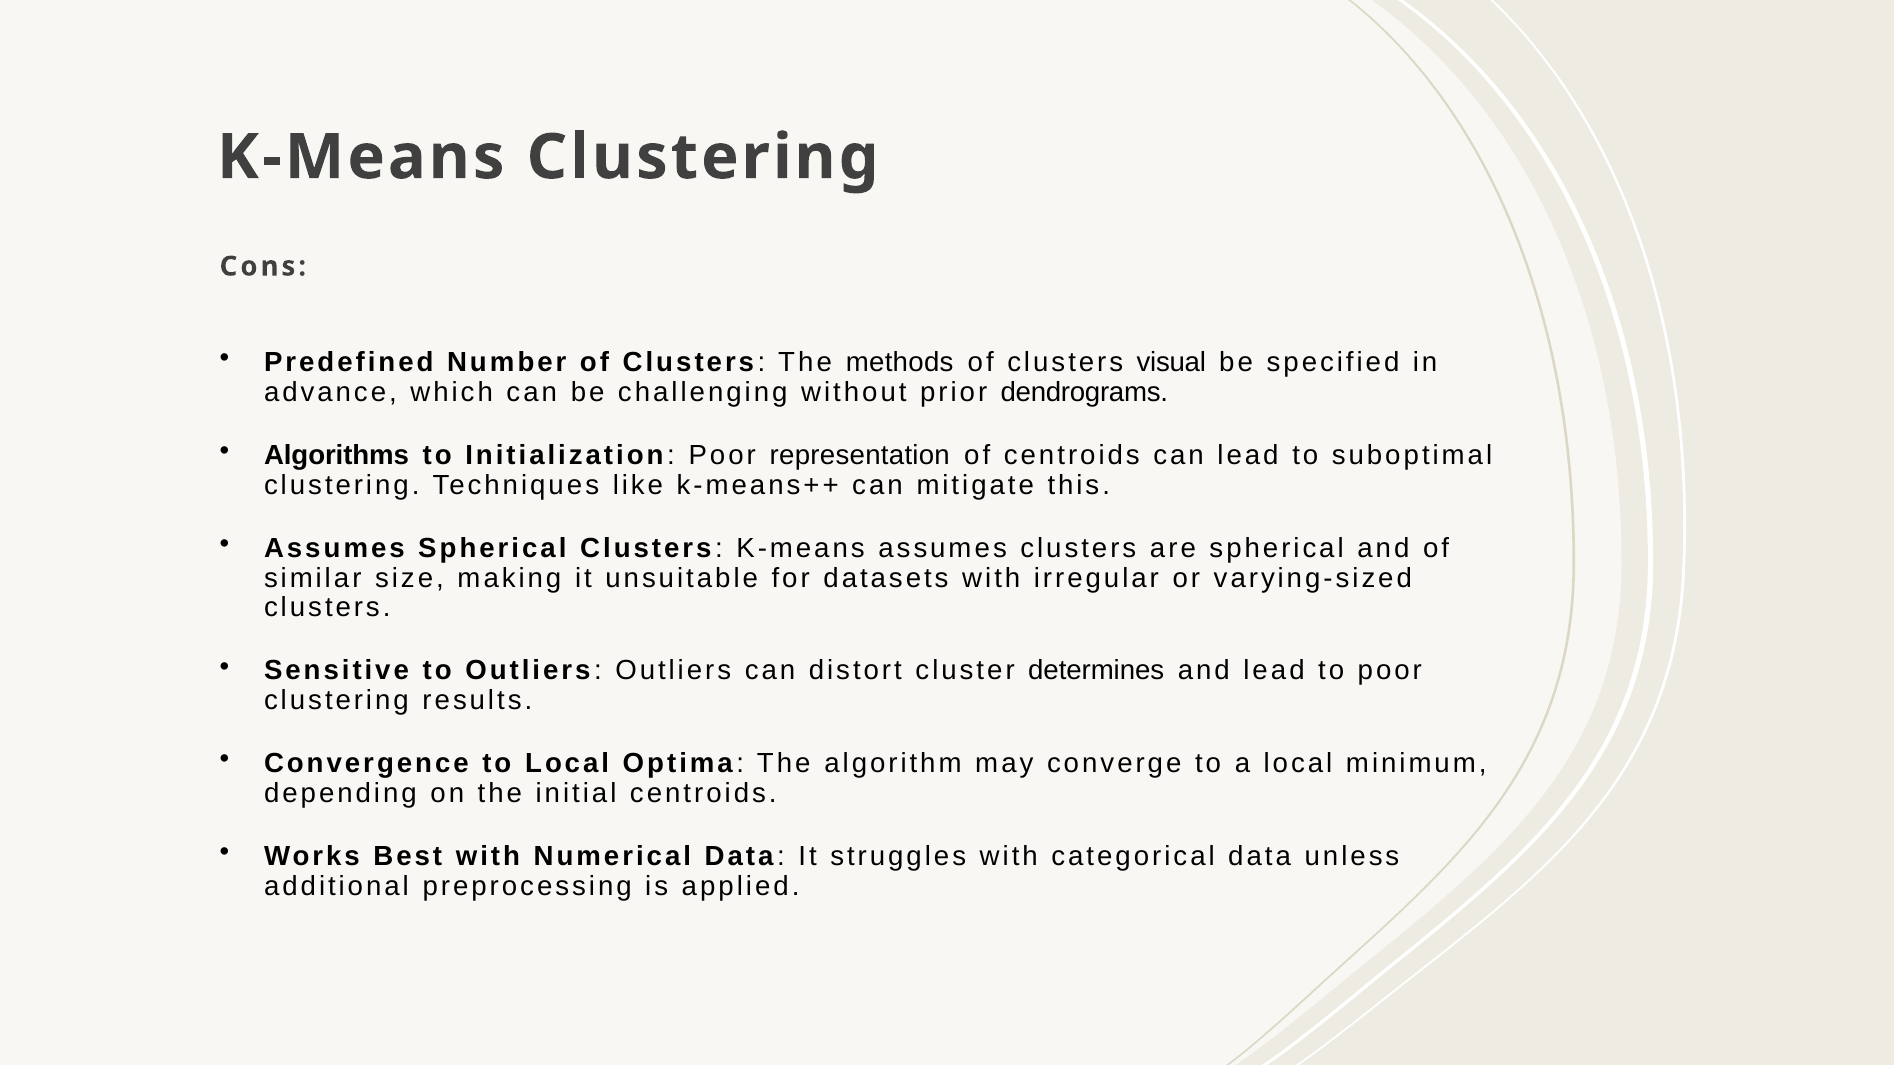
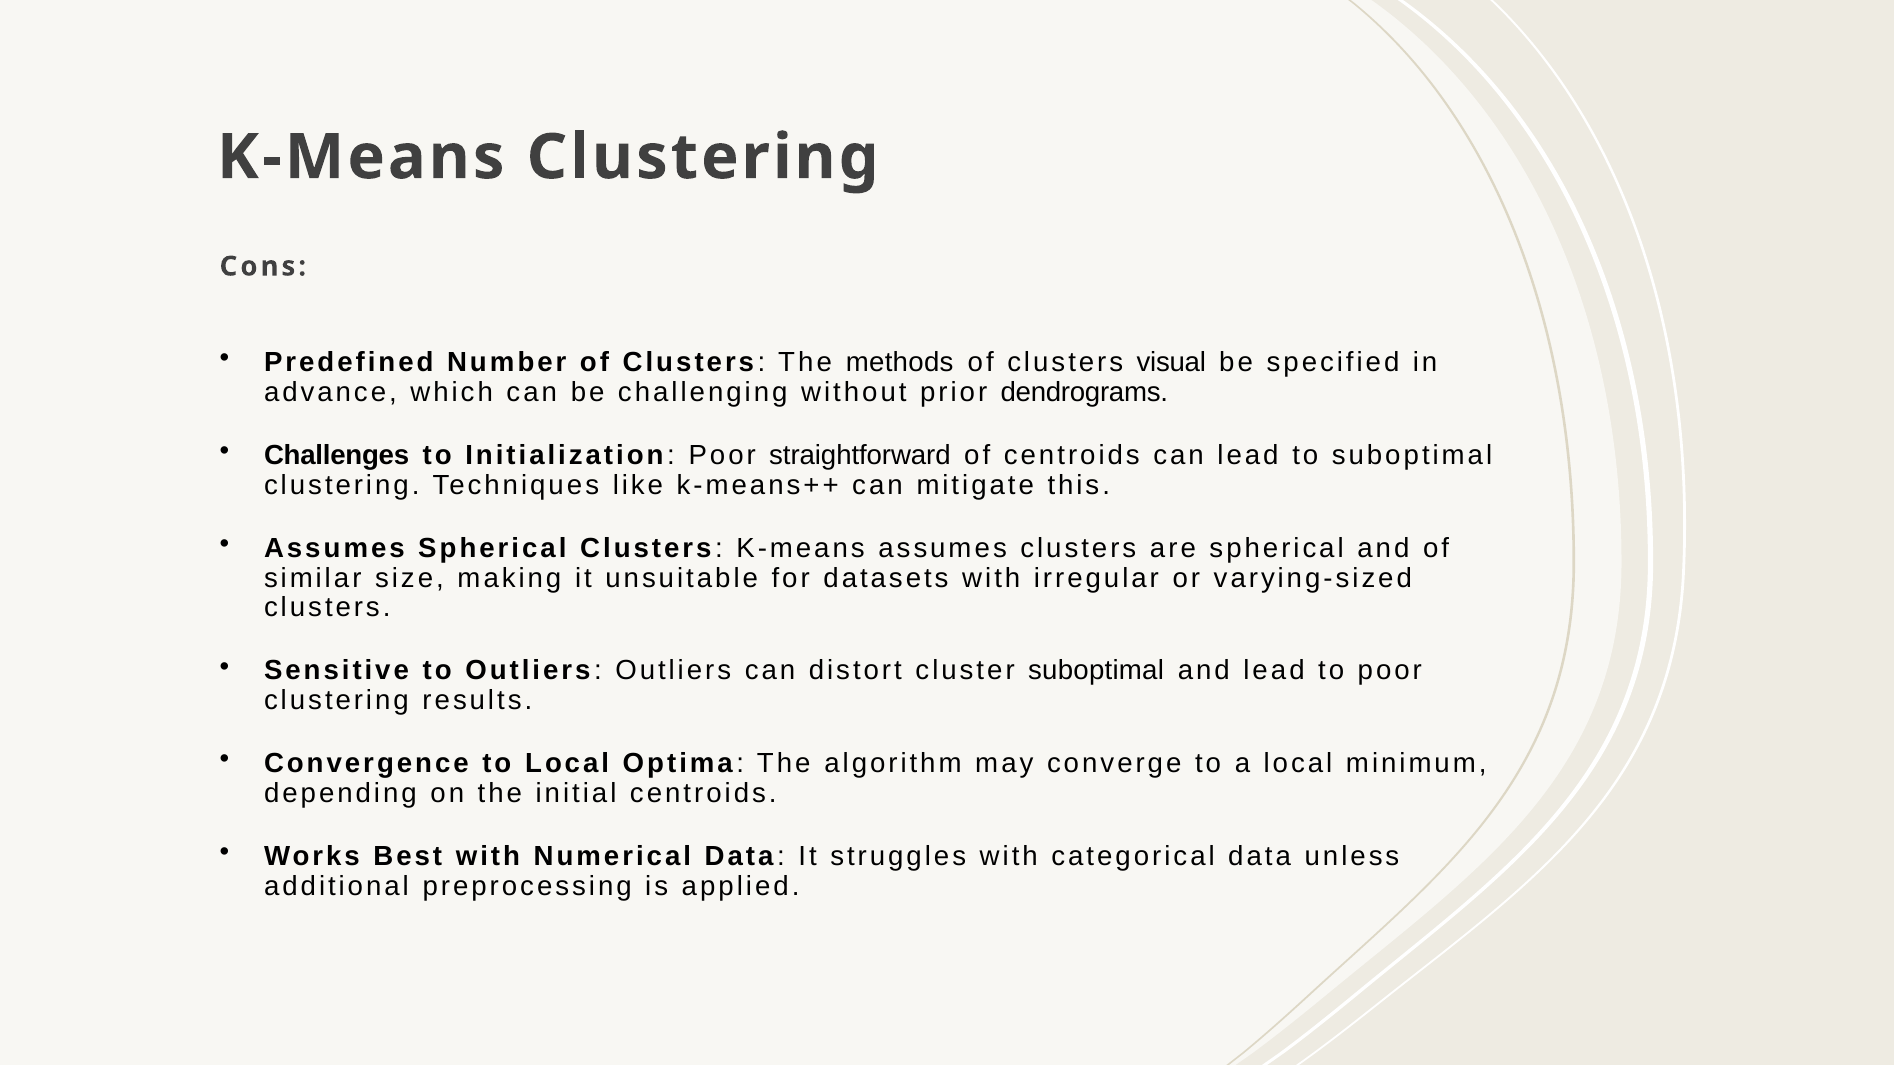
Algorithms: Algorithms -> Challenges
representation: representation -> straightforward
cluster determines: determines -> suboptimal
